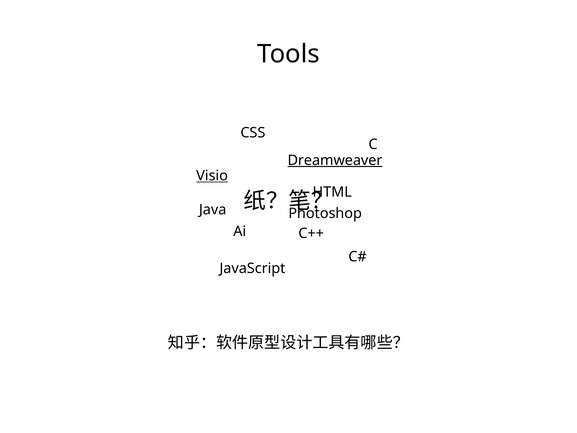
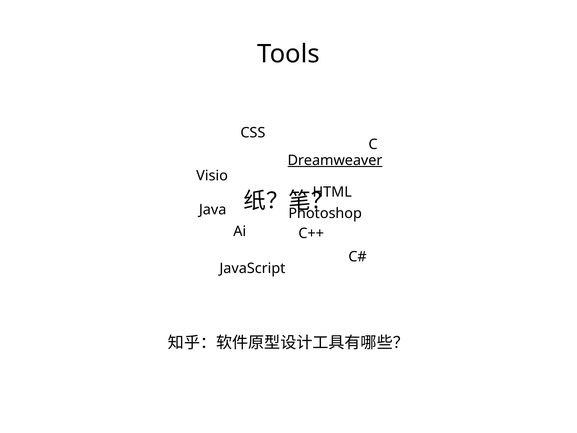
Visio underline: present -> none
